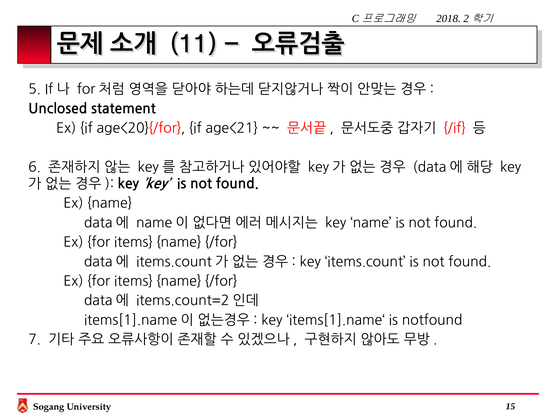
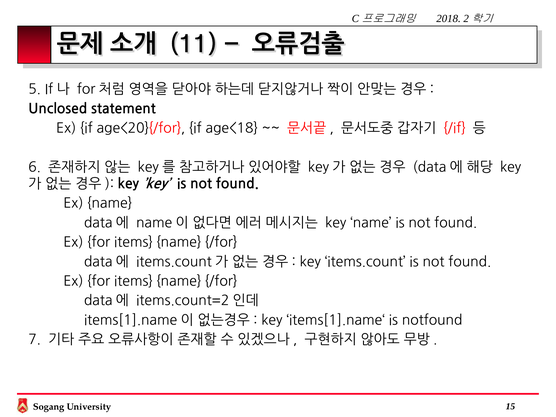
age<21: age<21 -> age<18
